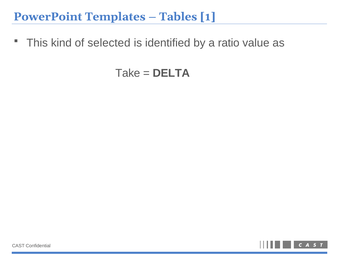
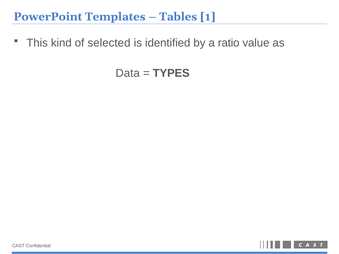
Take: Take -> Data
DELTA: DELTA -> TYPES
